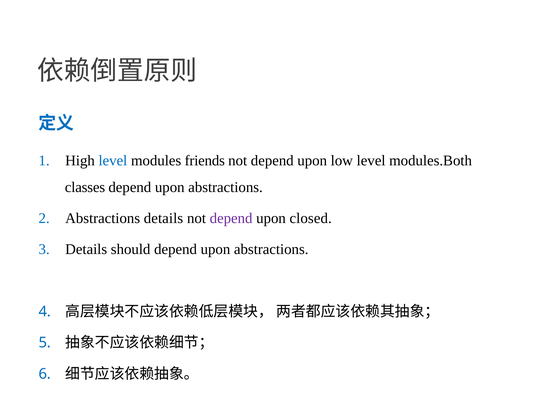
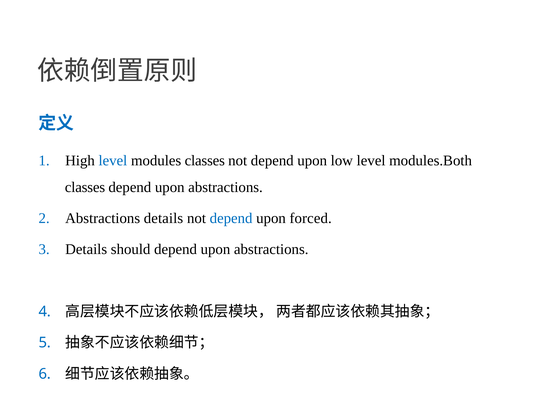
modules friends: friends -> classes
depend at (231, 218) colour: purple -> blue
closed: closed -> forced
